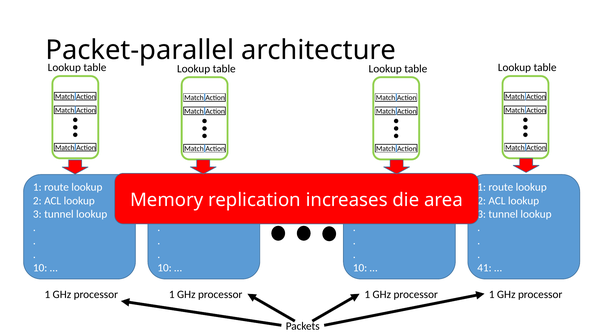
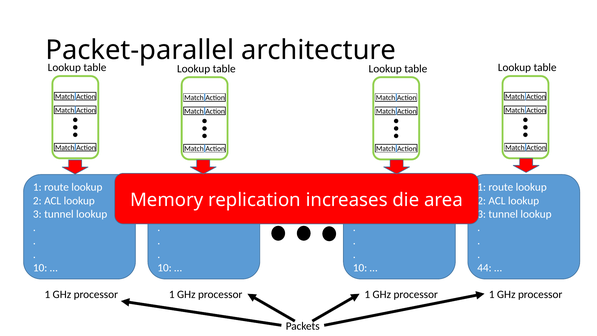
41: 41 -> 44
